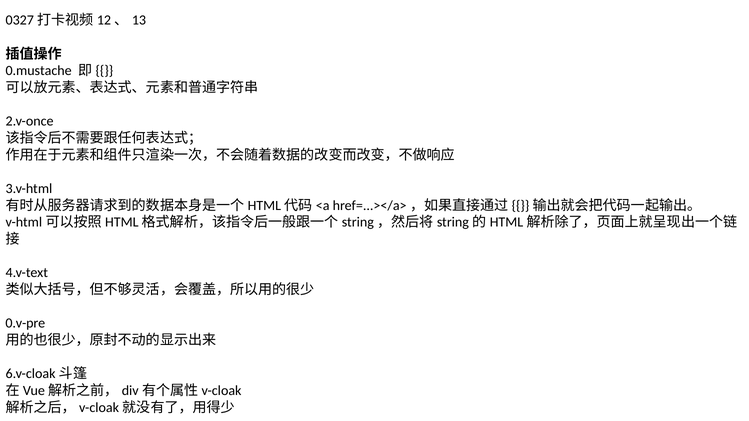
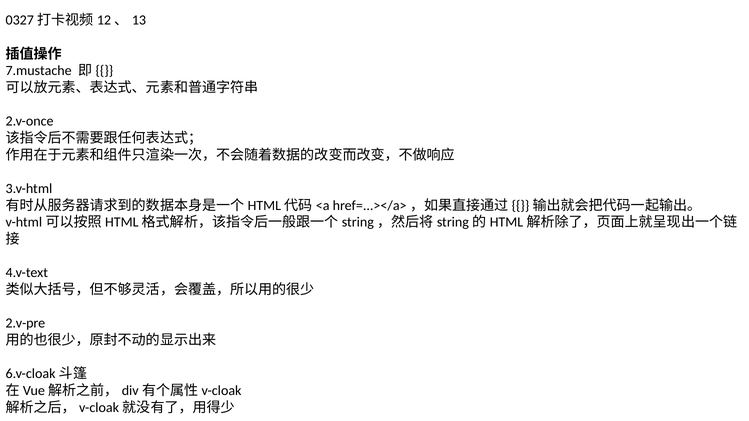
0.mustache: 0.mustache -> 7.mustache
0.v-pre: 0.v-pre -> 2.v-pre
